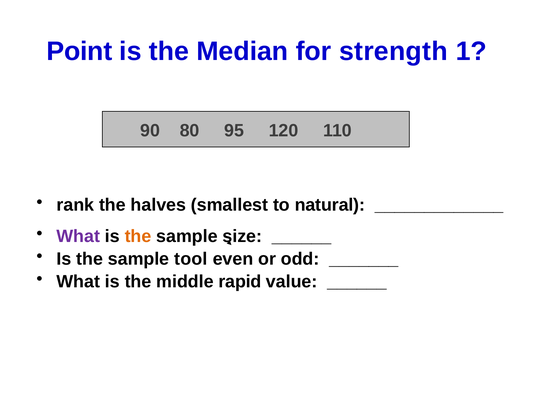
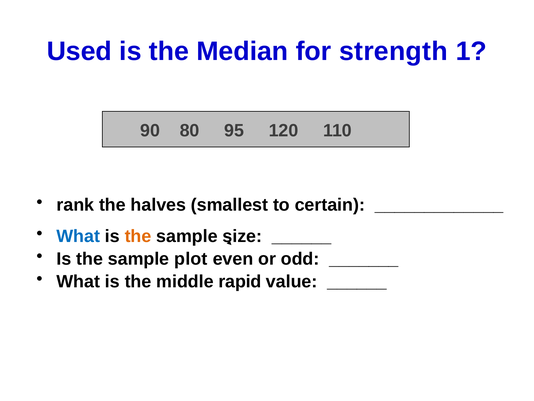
Point: Point -> Used
natural: natural -> certain
What at (78, 236) colour: purple -> blue
tool: tool -> plot
